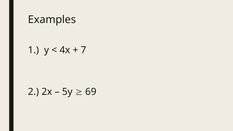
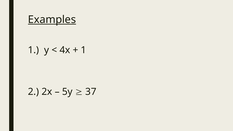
Examples underline: none -> present
7 at (84, 50): 7 -> 1
69: 69 -> 37
